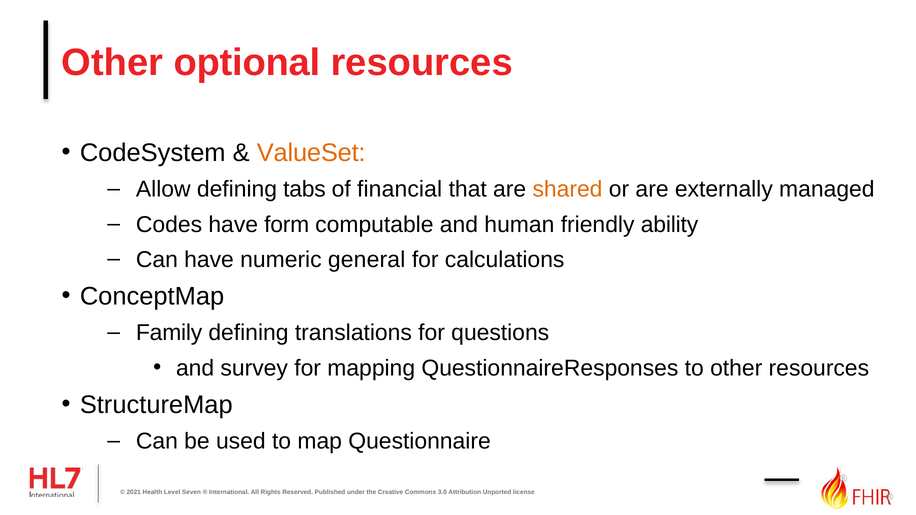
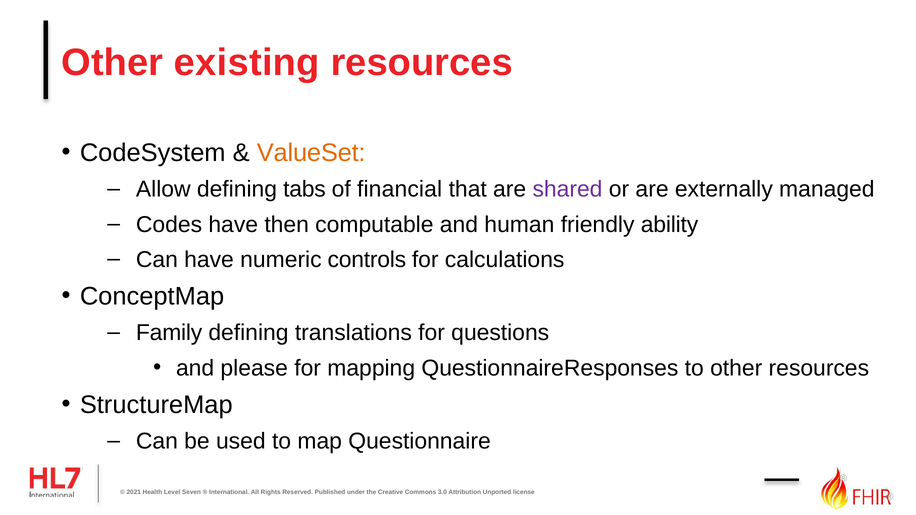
optional: optional -> existing
shared colour: orange -> purple
form: form -> then
general: general -> controls
survey: survey -> please
